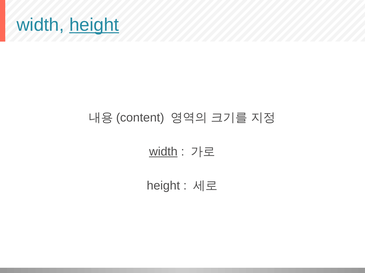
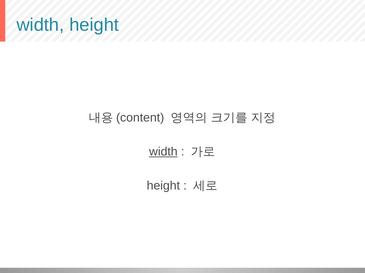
height at (94, 25) underline: present -> none
